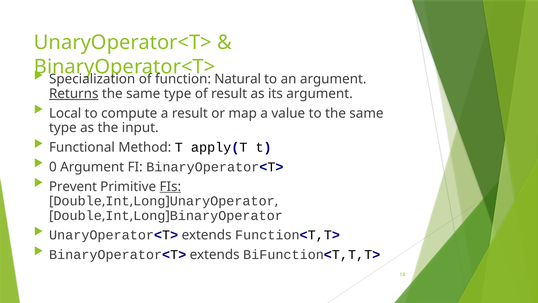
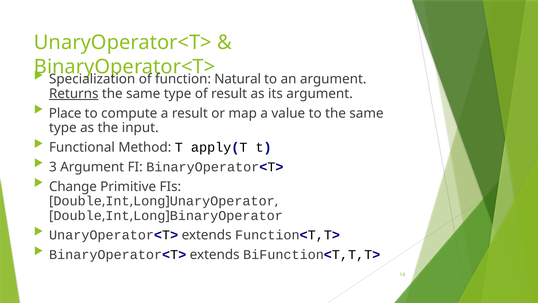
Local: Local -> Place
0: 0 -> 3
Prevent: Prevent -> Change
FIs underline: present -> none
